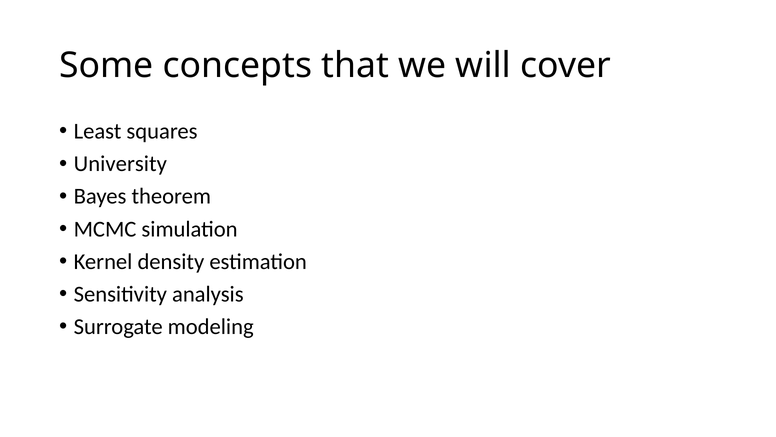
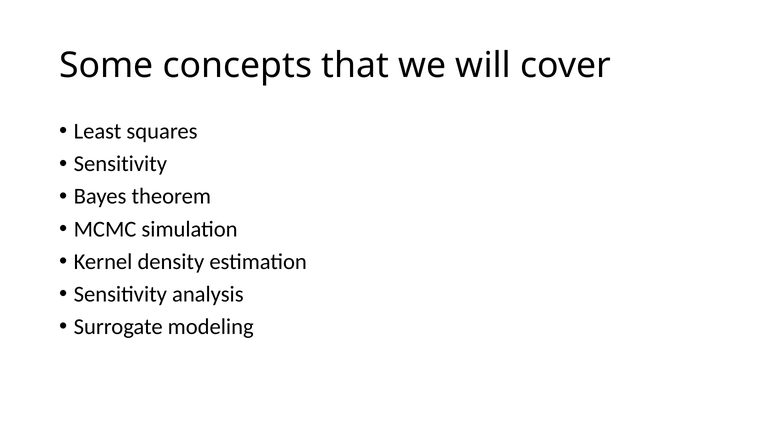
University at (120, 164): University -> Sensitivity
